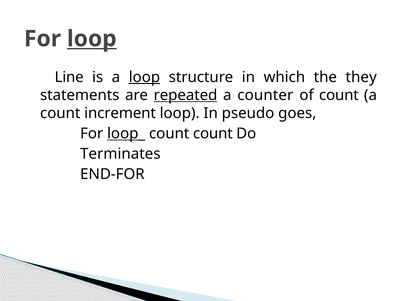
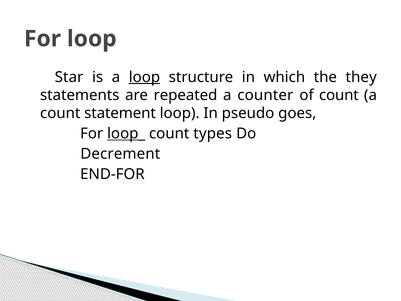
loop at (92, 39) underline: present -> none
Line: Line -> Star
repeated underline: present -> none
increment: increment -> statement
count count: count -> types
Terminates: Terminates -> Decrement
